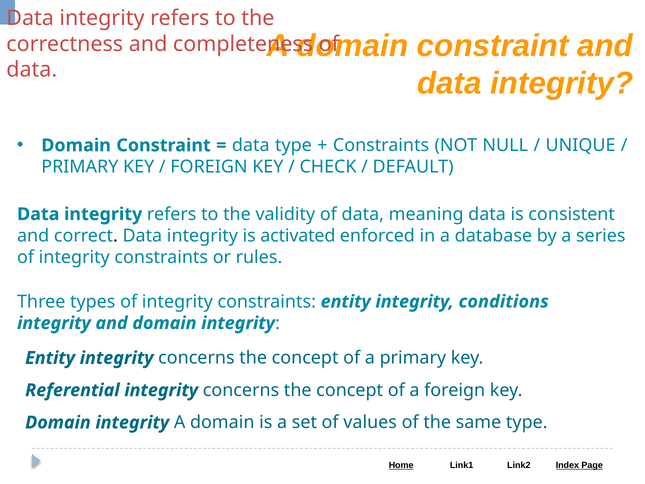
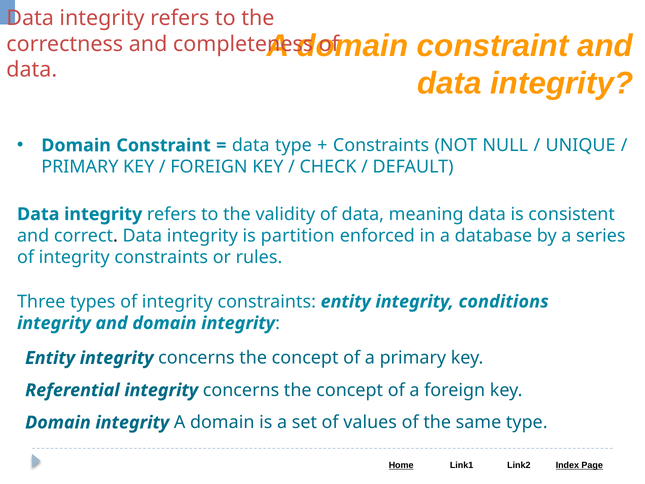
activated: activated -> partition
